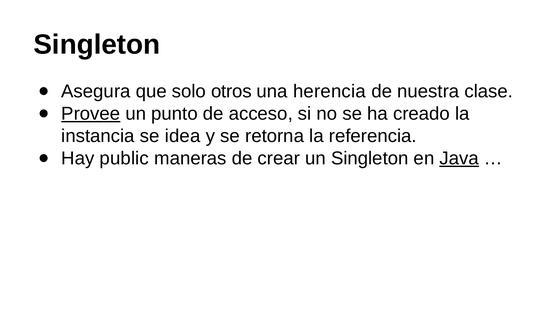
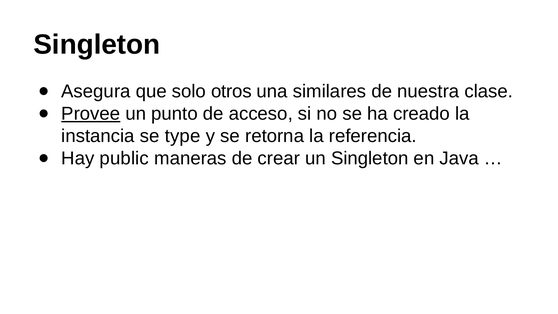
herencia: herencia -> similares
idea: idea -> type
Java underline: present -> none
